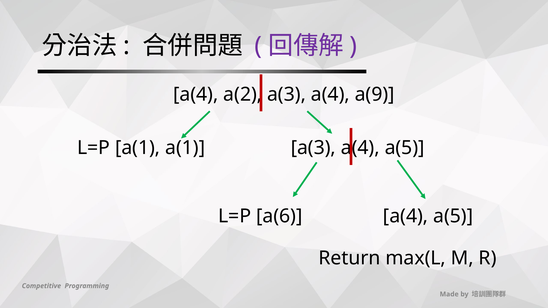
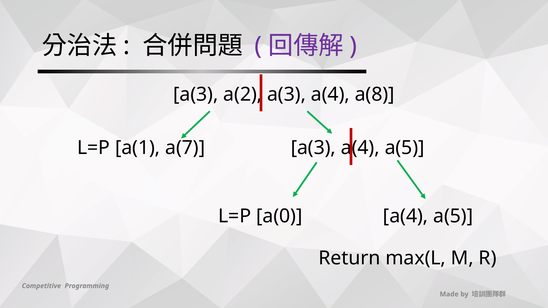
a(4 at (196, 94): a(4 -> a(3
a(9: a(9 -> a(8
a(1 a(1: a(1 -> a(7
a(6: a(6 -> a(0
